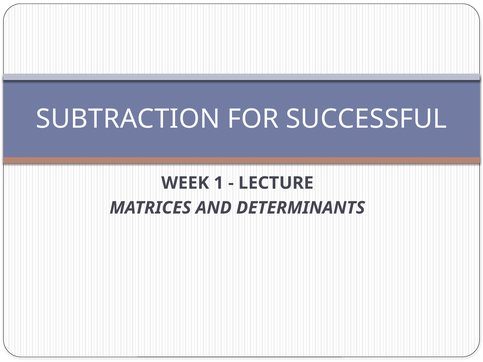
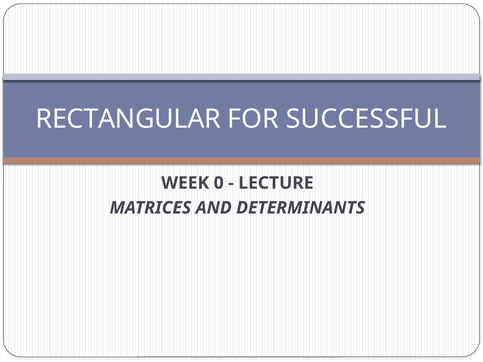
SUBTRACTION: SUBTRACTION -> RECTANGULAR
1: 1 -> 0
